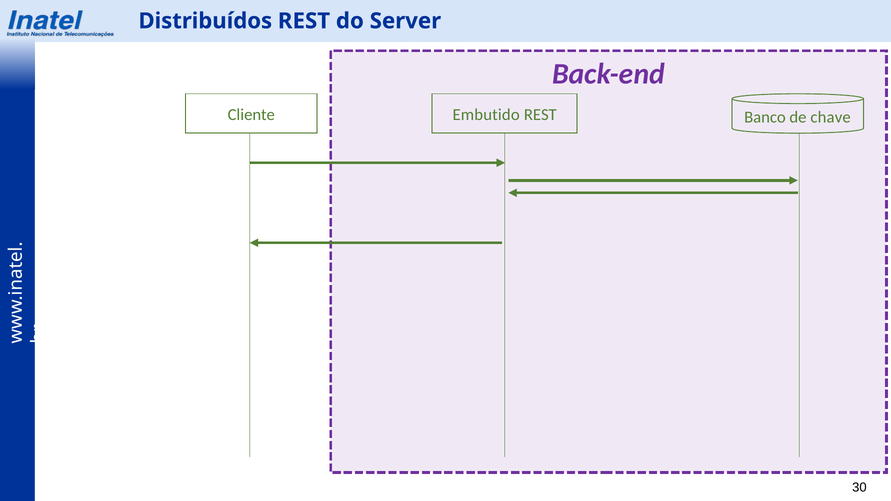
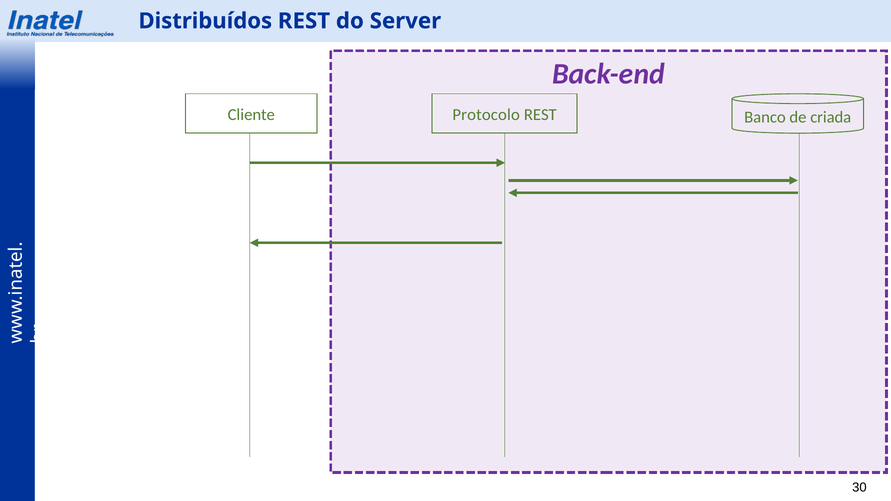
Embutido: Embutido -> Protocolo
chave: chave -> criada
